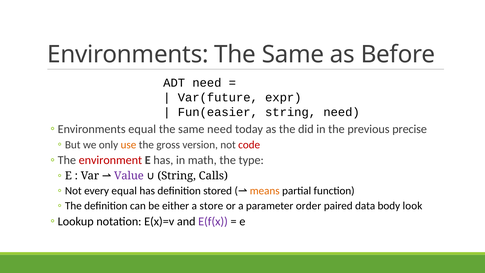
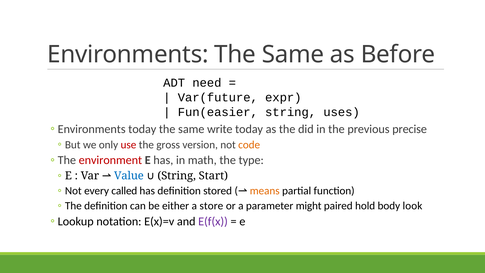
string need: need -> uses
equal at (142, 129): equal -> today
same need: need -> write
use colour: orange -> red
code colour: red -> orange
Value colour: purple -> blue
Calls: Calls -> Start
every equal: equal -> called
order: order -> might
data: data -> hold
